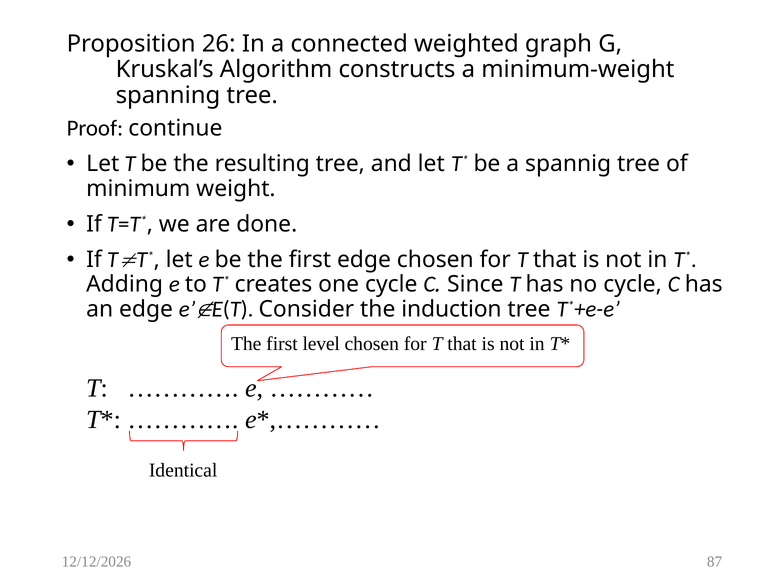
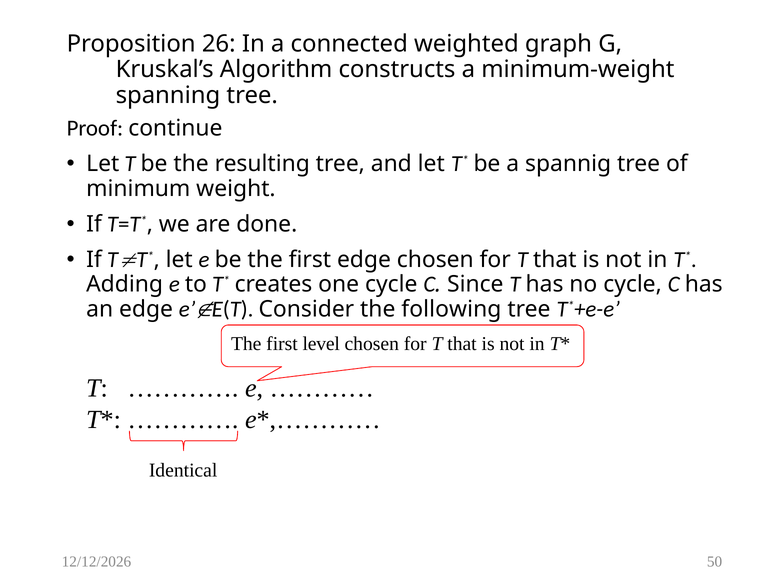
induction: induction -> following
87: 87 -> 50
